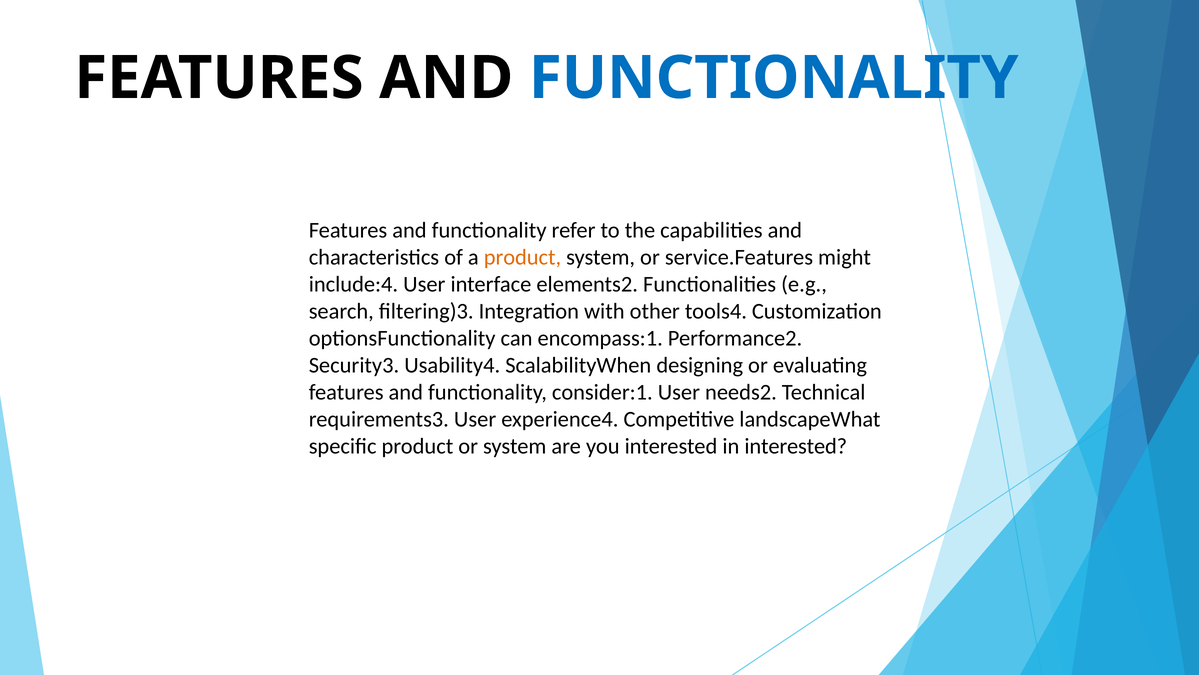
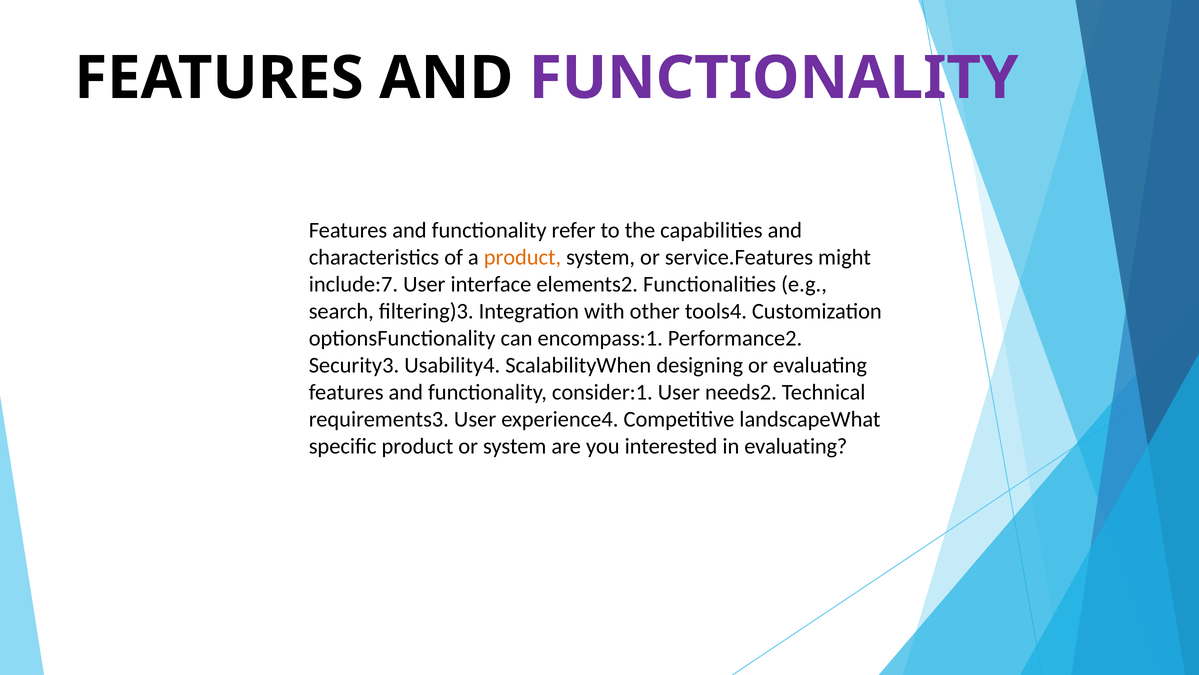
FUNCTIONALITY at (774, 78) colour: blue -> purple
include:4: include:4 -> include:7
in interested: interested -> evaluating
